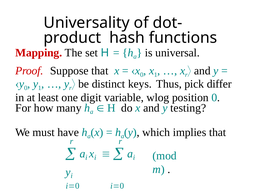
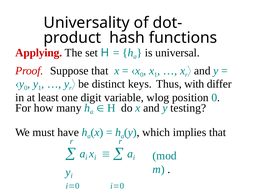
Mapping: Mapping -> Applying
pick: pick -> with
